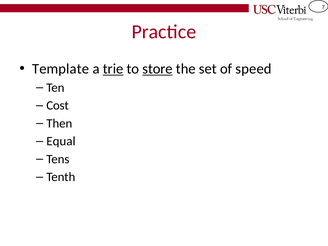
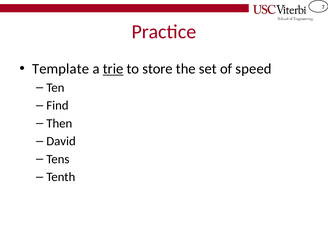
store underline: present -> none
Cost: Cost -> Find
Equal: Equal -> David
